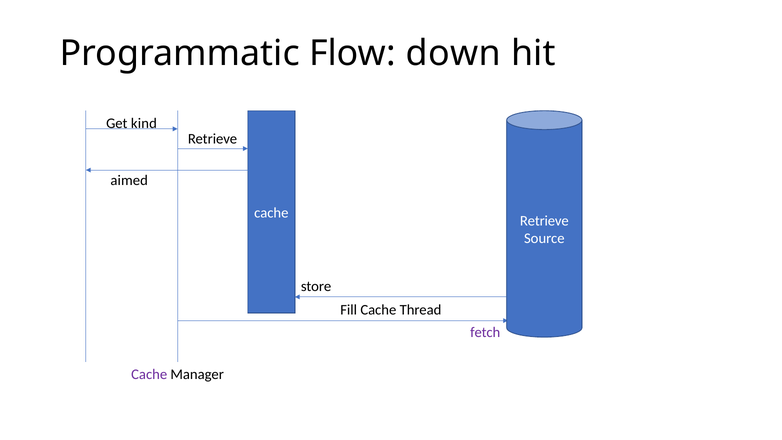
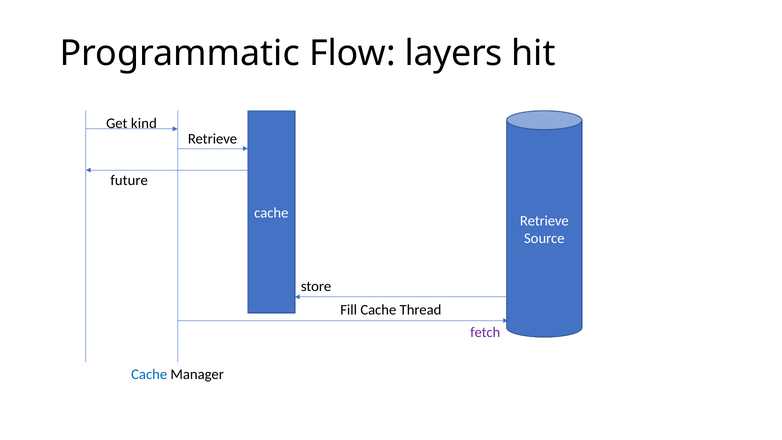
down: down -> layers
aimed: aimed -> future
Cache at (149, 374) colour: purple -> blue
